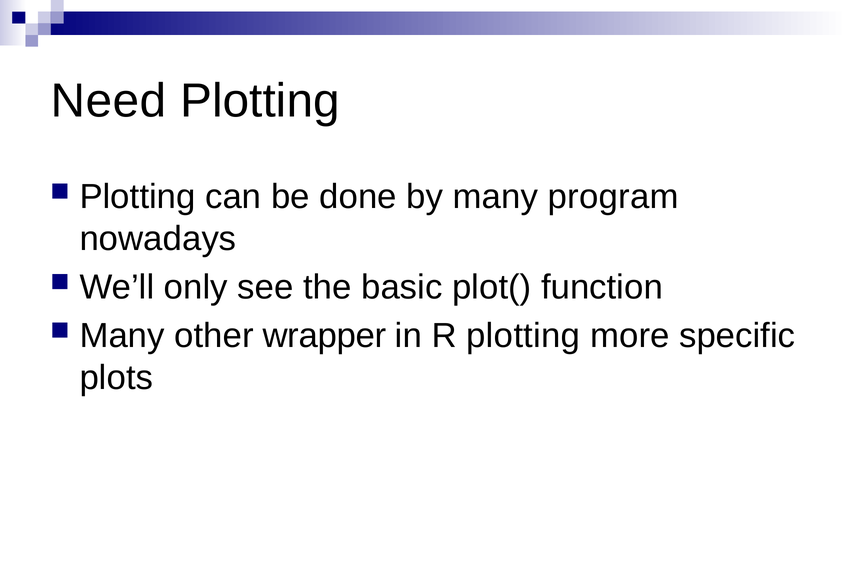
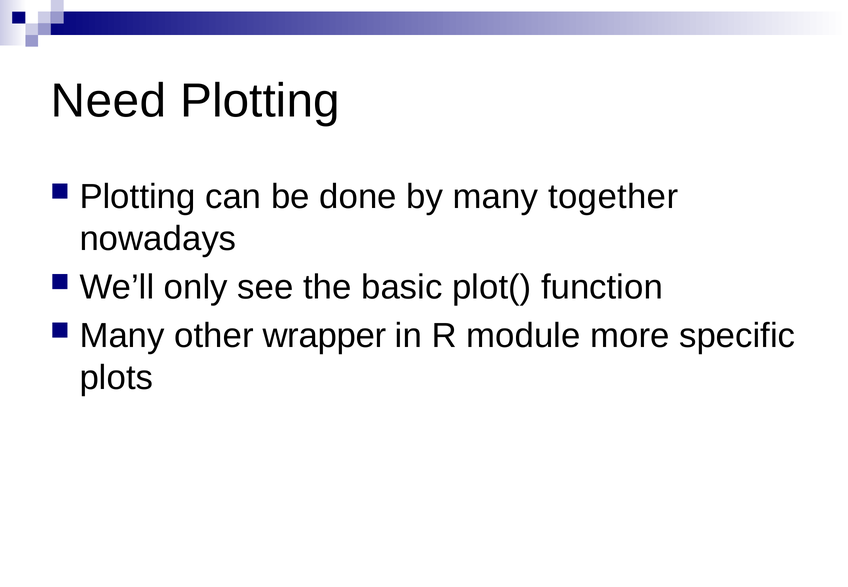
program: program -> together
R plotting: plotting -> module
